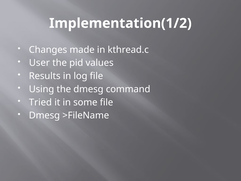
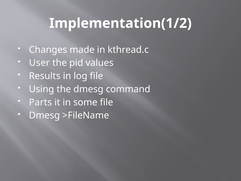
Tried: Tried -> Parts
